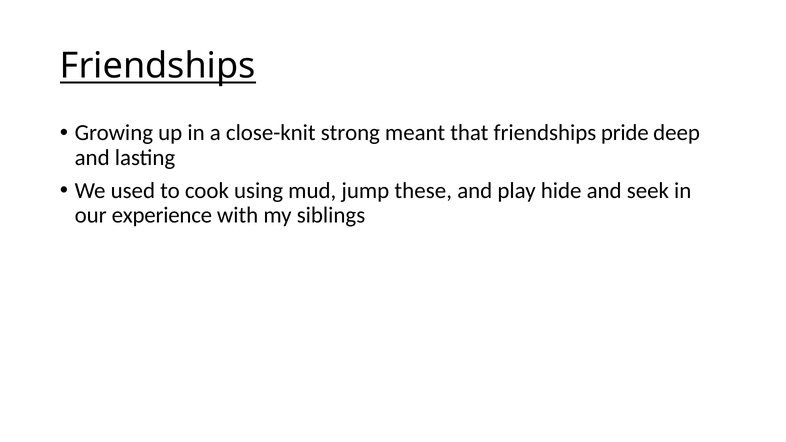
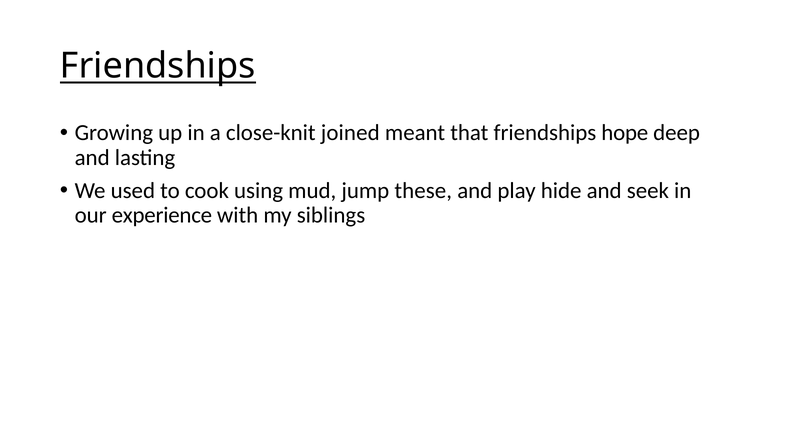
strong: strong -> joined
pride: pride -> hope
